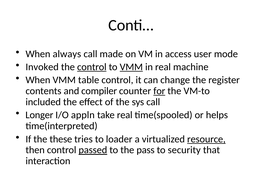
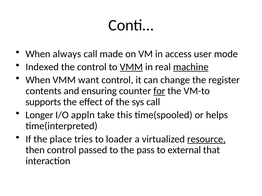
Invoked: Invoked -> Indexed
control at (92, 67) underline: present -> none
machine underline: none -> present
table: table -> want
compiler: compiler -> ensuring
included: included -> supports
take real: real -> this
these: these -> place
passed underline: present -> none
security: security -> external
